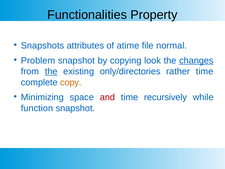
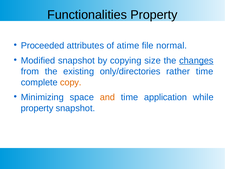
Snapshots: Snapshots -> Proceeded
Problem: Problem -> Modified
look: look -> size
the at (51, 71) underline: present -> none
and colour: red -> orange
recursively: recursively -> application
function at (37, 108): function -> property
